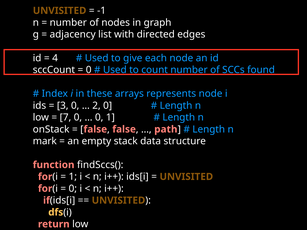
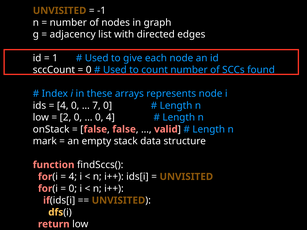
4: 4 -> 1
3 at (63, 106): 3 -> 4
2: 2 -> 7
7: 7 -> 2
0 1: 1 -> 4
path: path -> valid
1 at (73, 177): 1 -> 4
